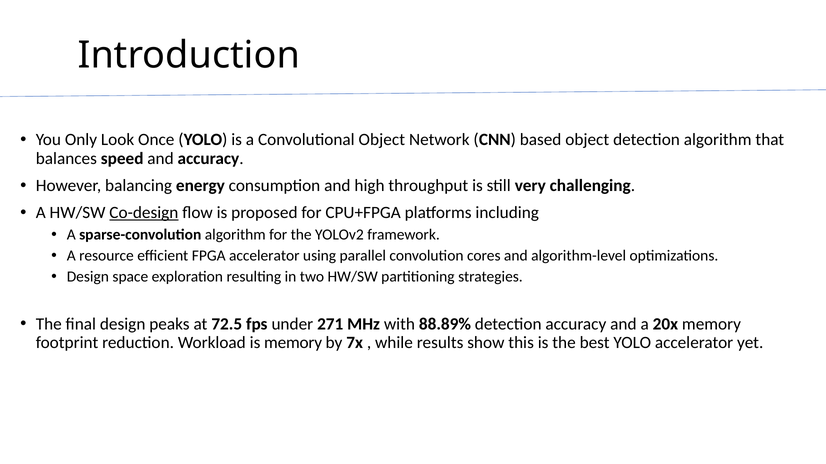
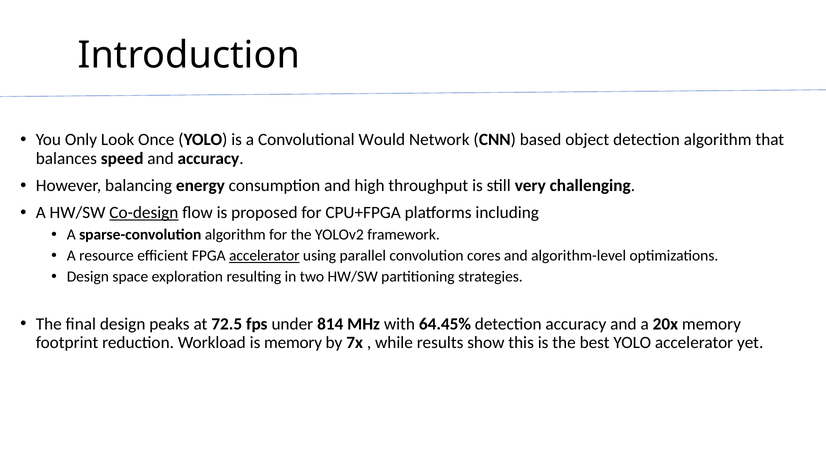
Convolutional Object: Object -> Would
accelerator at (264, 256) underline: none -> present
271: 271 -> 814
88.89%: 88.89% -> 64.45%
